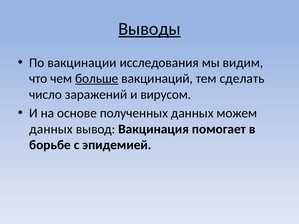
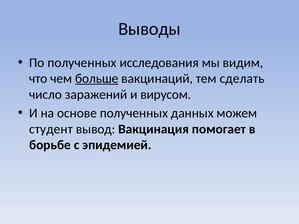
Выводы underline: present -> none
По вакцинации: вакцинации -> полученных
данных at (51, 129): данных -> студент
